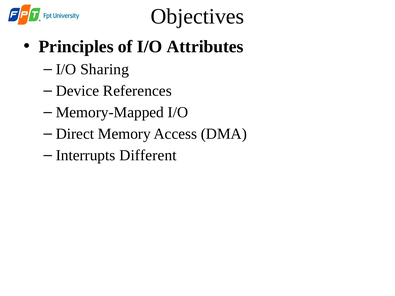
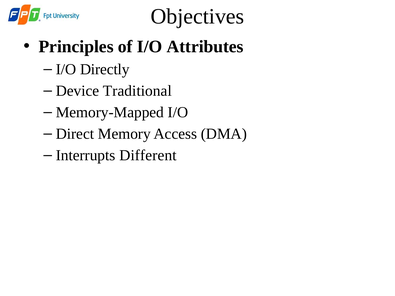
Sharing: Sharing -> Directly
References: References -> Traditional
